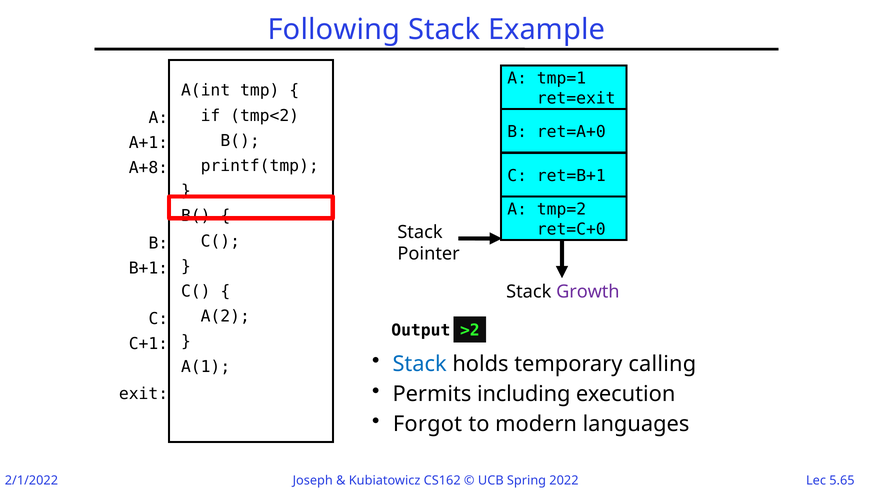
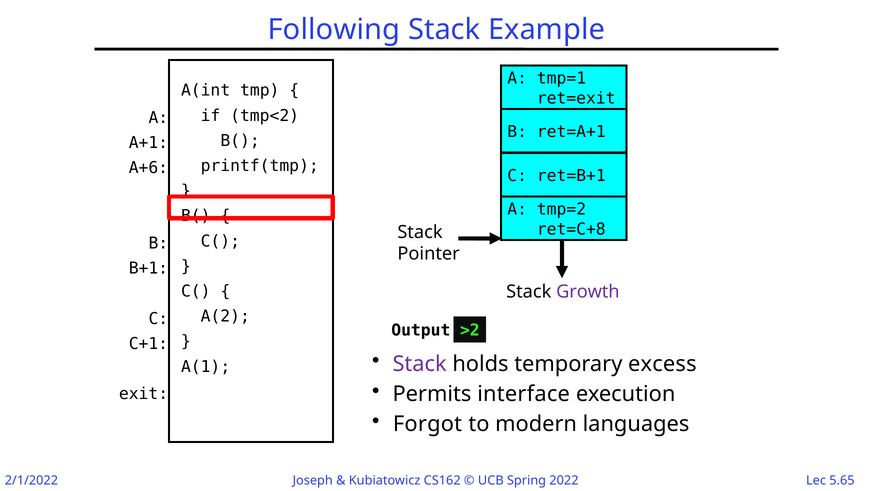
ret=A+0: ret=A+0 -> ret=A+1
A+8: A+8 -> A+6
ret=C+0: ret=C+0 -> ret=C+8
Stack at (420, 364) colour: blue -> purple
calling: calling -> excess
including: including -> interface
